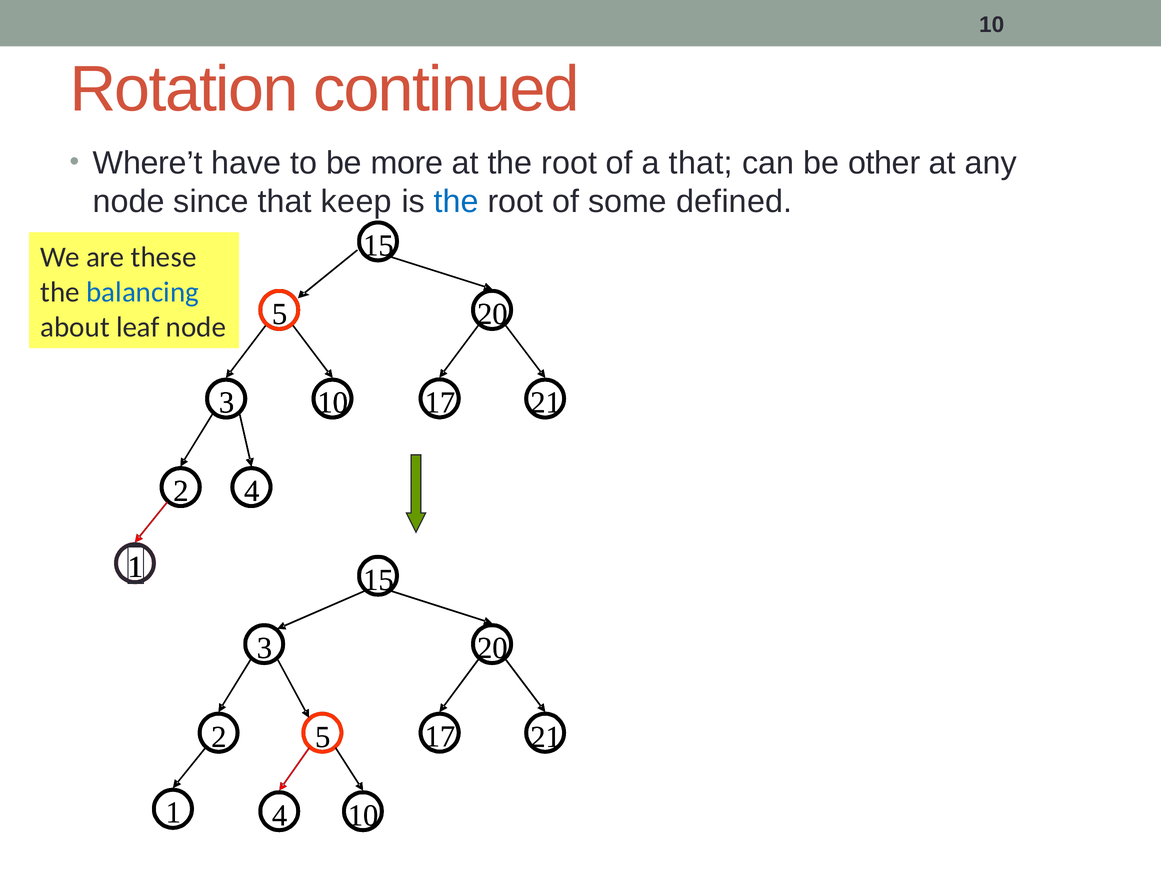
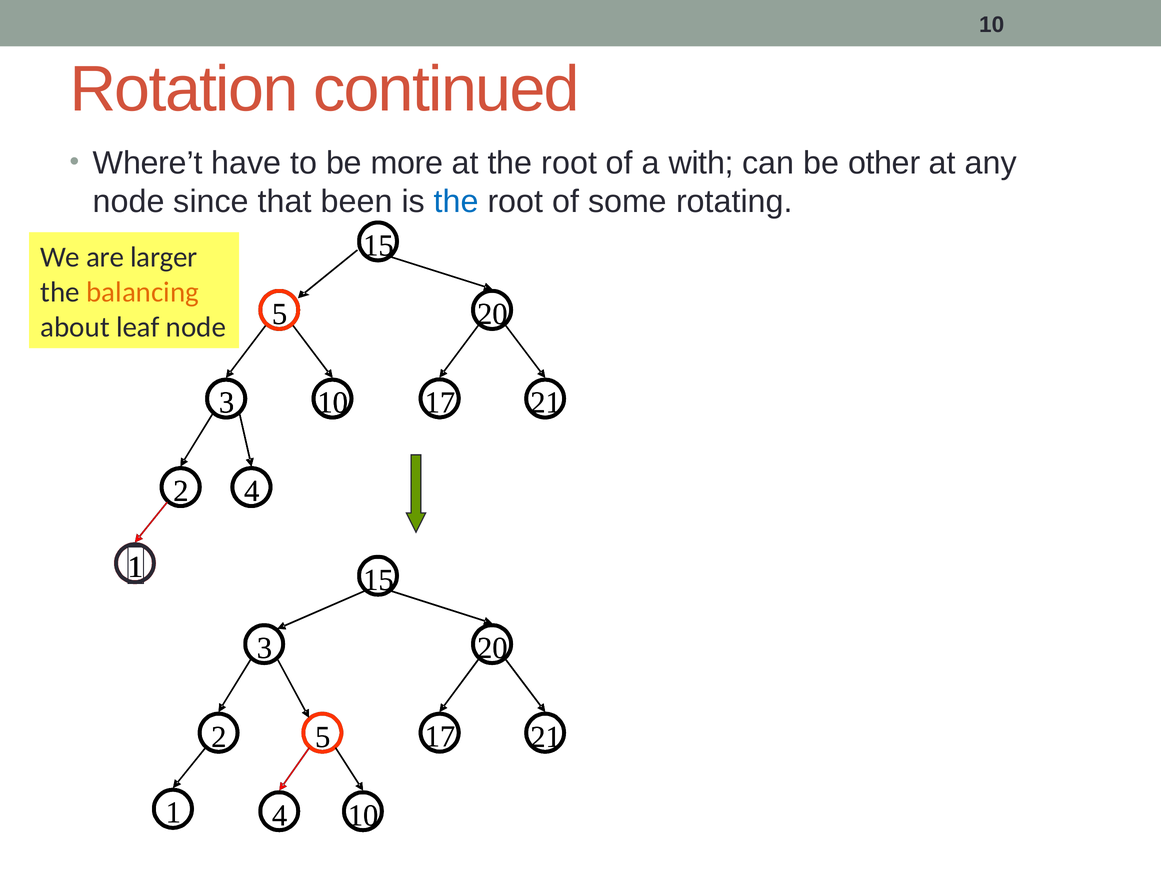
a that: that -> with
keep: keep -> been
defined: defined -> rotating
these: these -> larger
balancing colour: blue -> orange
